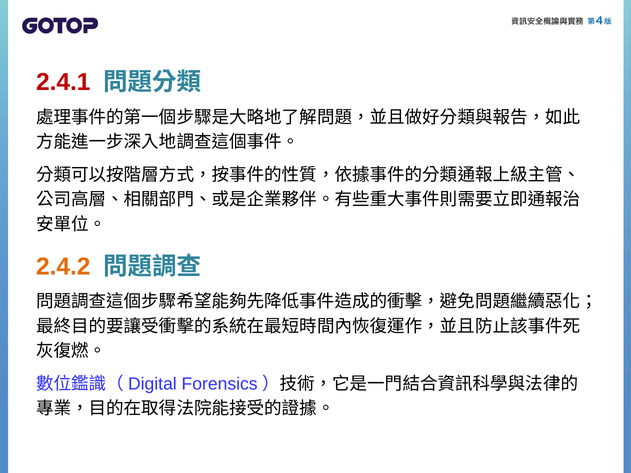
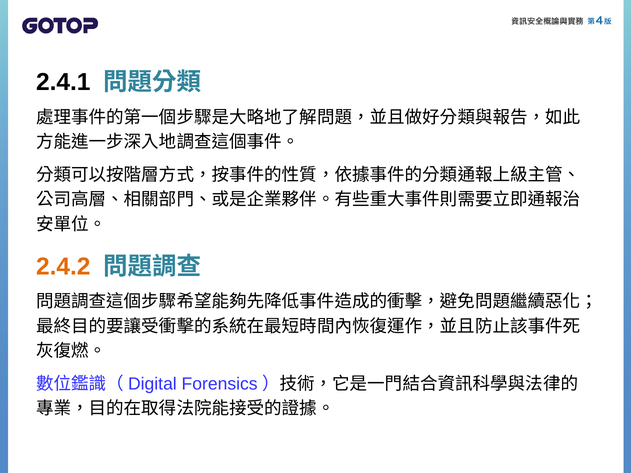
2.4.1 colour: red -> black
